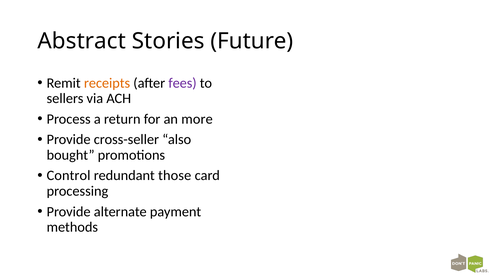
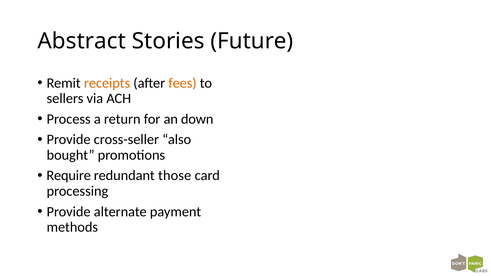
fees colour: purple -> orange
more: more -> down
Control: Control -> Require
